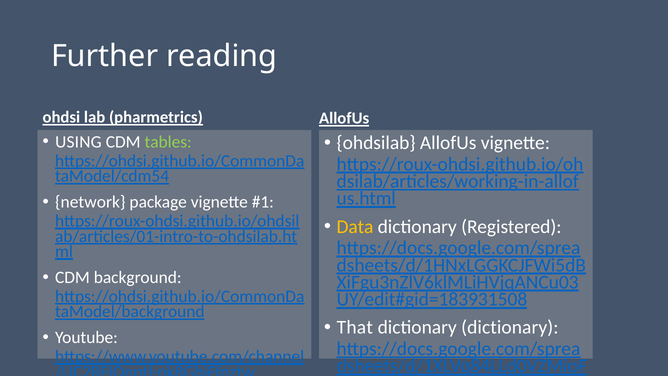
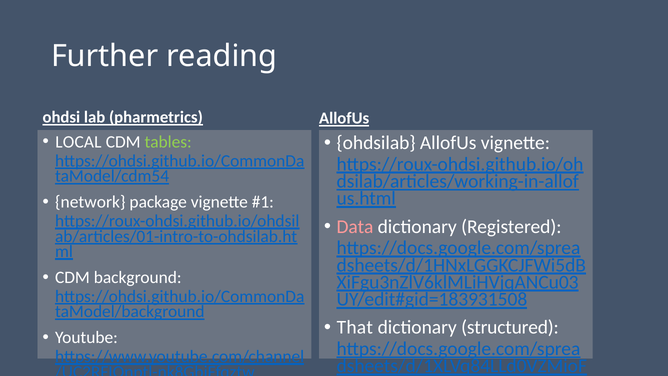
USING: USING -> LOCAL
Data colour: yellow -> pink
dictionary dictionary: dictionary -> structured
